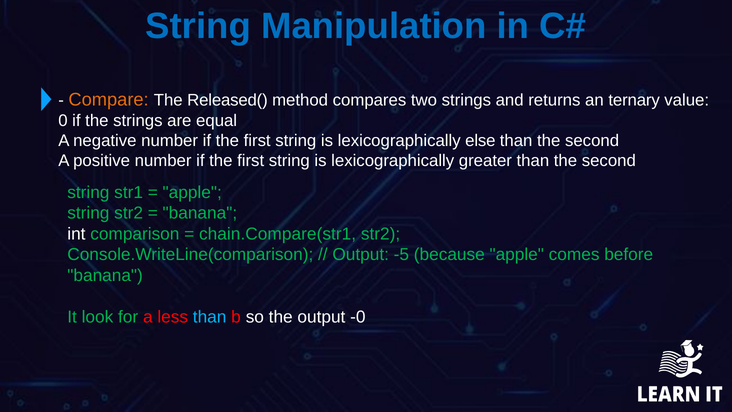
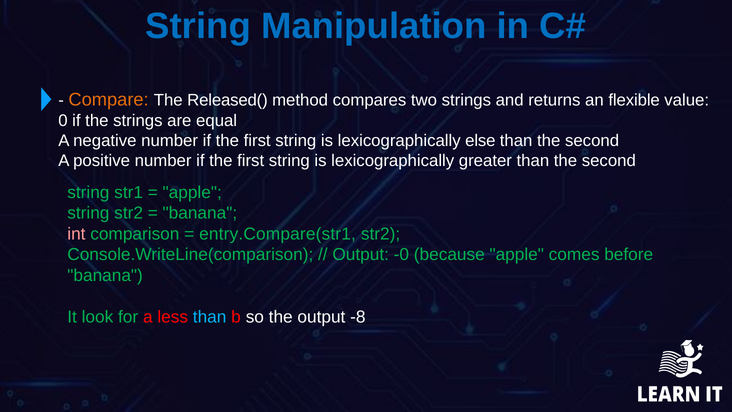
ternary: ternary -> flexible
int colour: white -> pink
chain.Compare(str1: chain.Compare(str1 -> entry.Compare(str1
-5: -5 -> -0
-0: -0 -> -8
